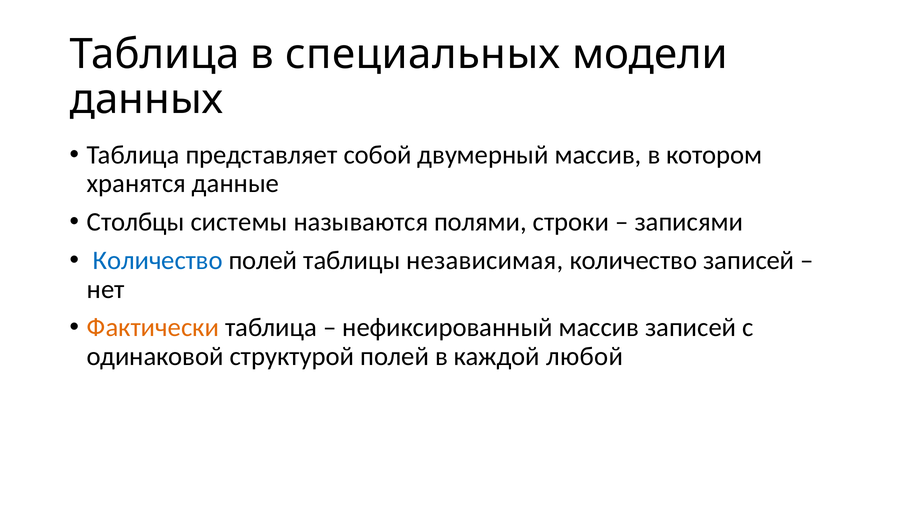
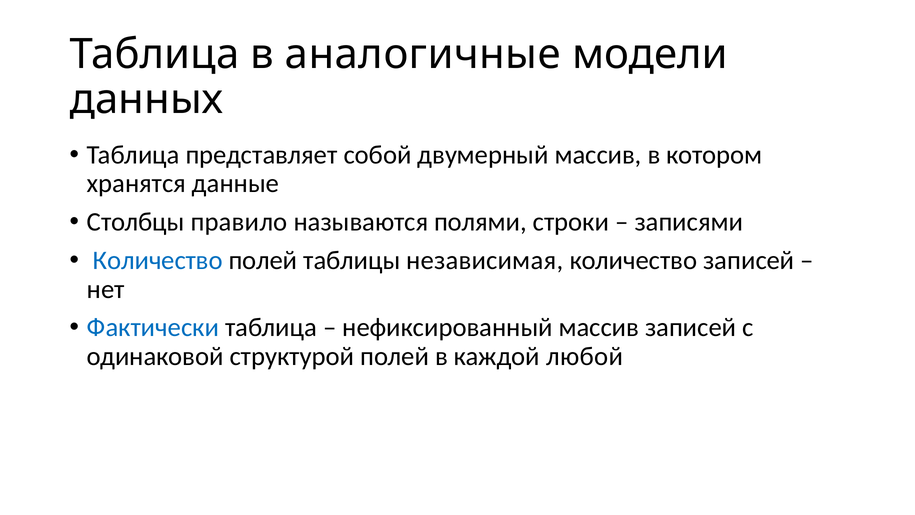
специальных: специальных -> аналогичные
системы: системы -> правило
Фактически colour: orange -> blue
